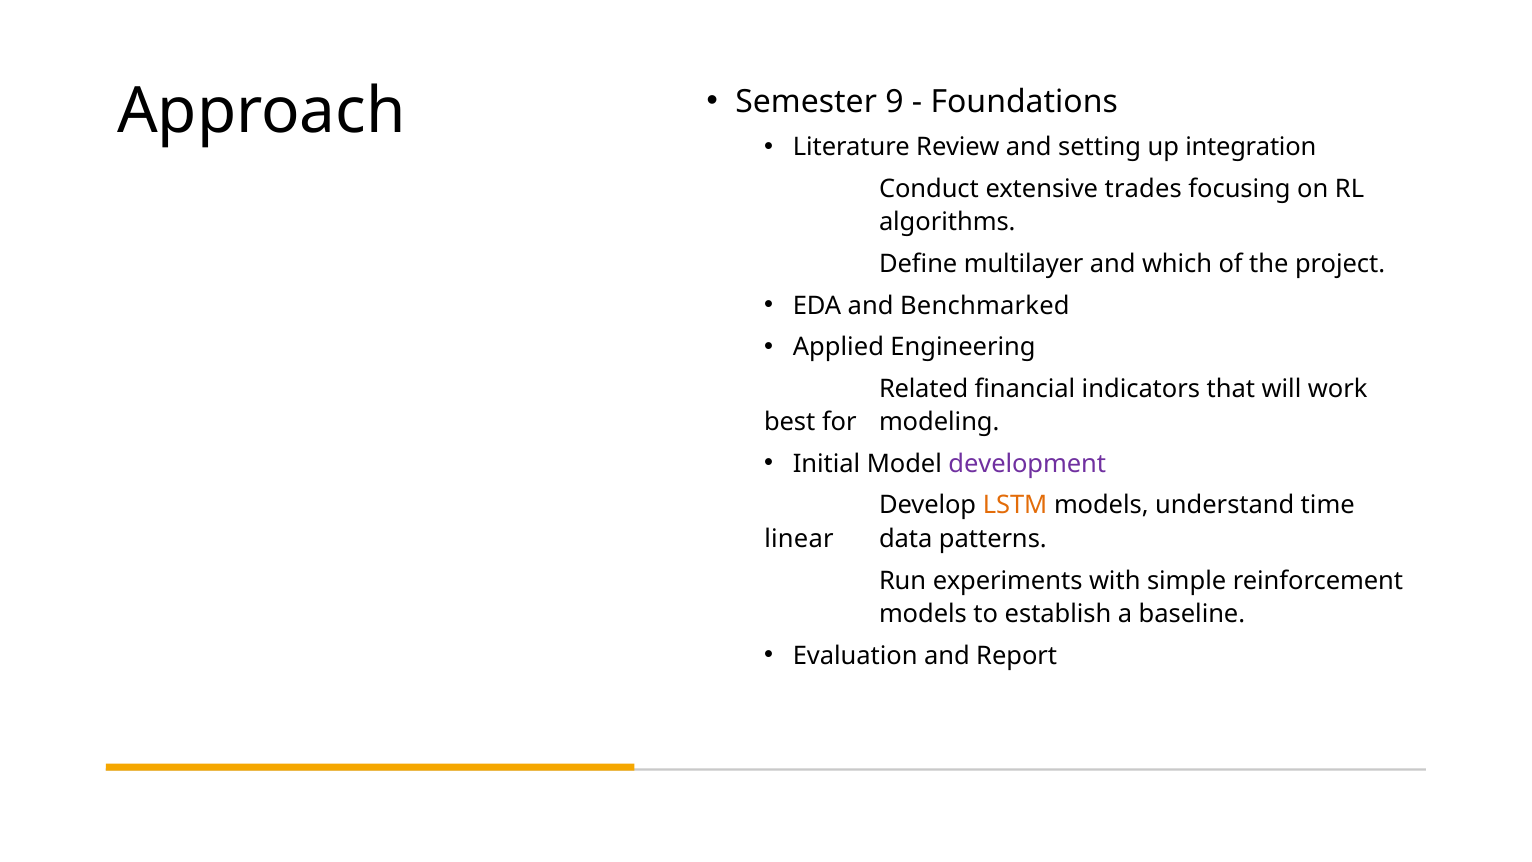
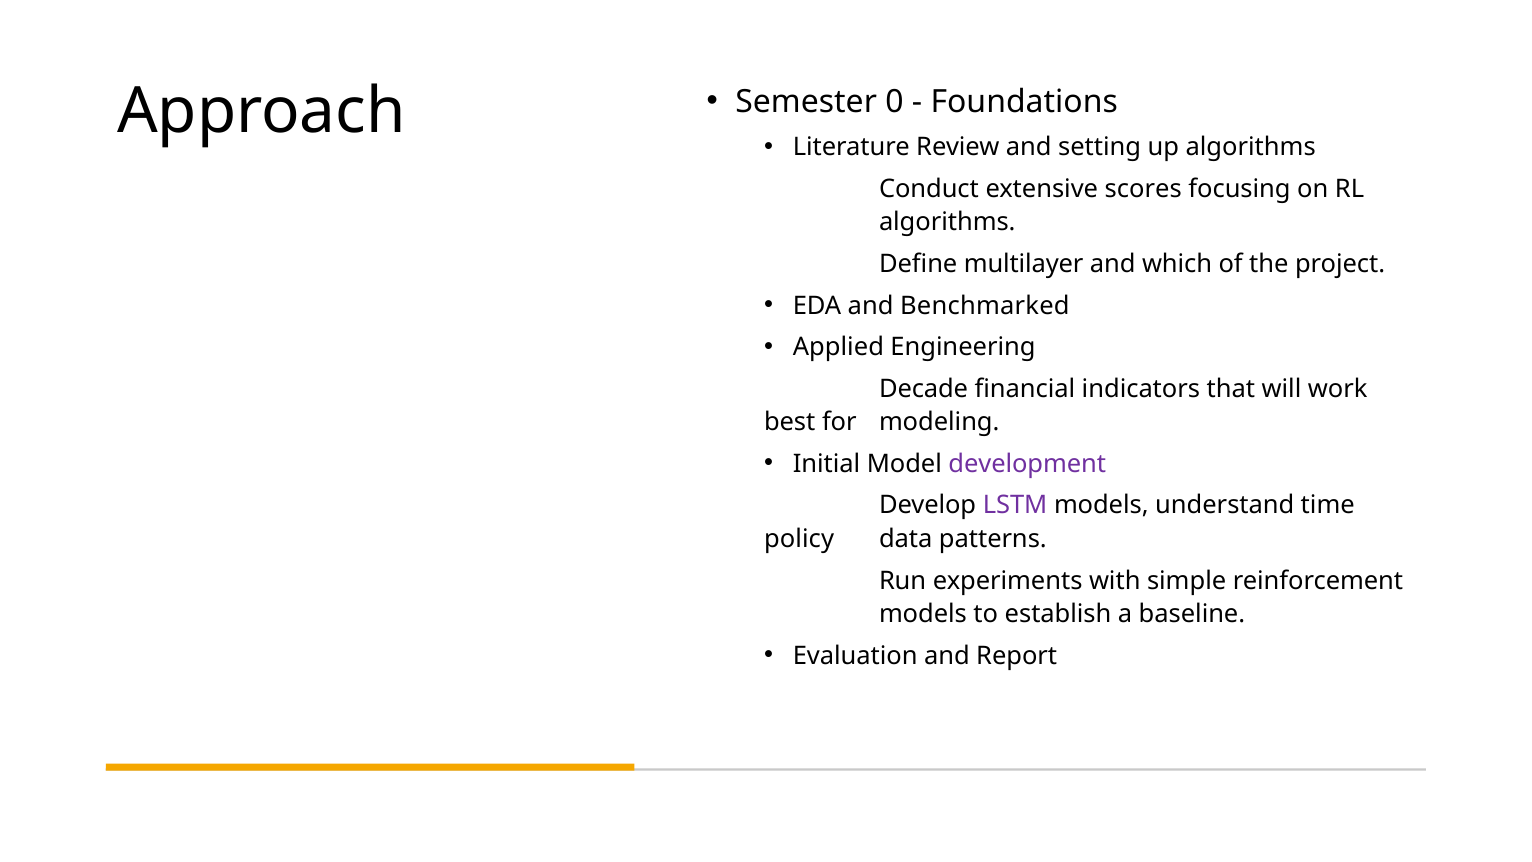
9: 9 -> 0
up integration: integration -> algorithms
trades: trades -> scores
Related: Related -> Decade
LSTM colour: orange -> purple
linear: linear -> policy
